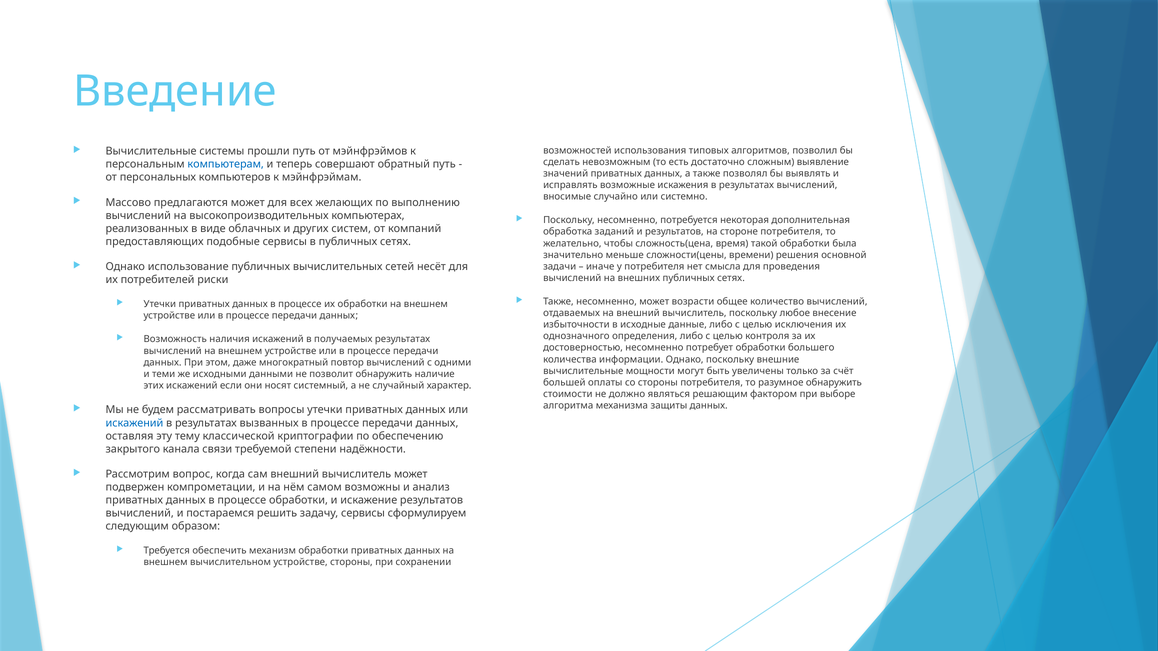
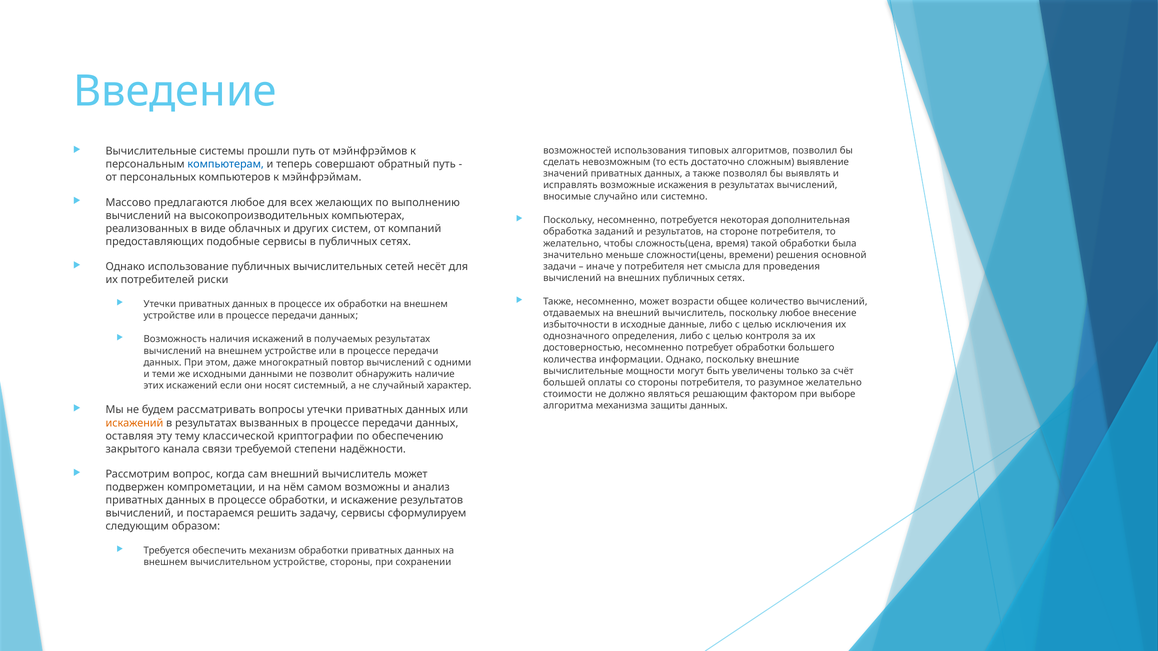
предлагаются может: может -> любое
разумное обнаружить: обнаружить -> желательно
искажений at (134, 423) colour: blue -> orange
